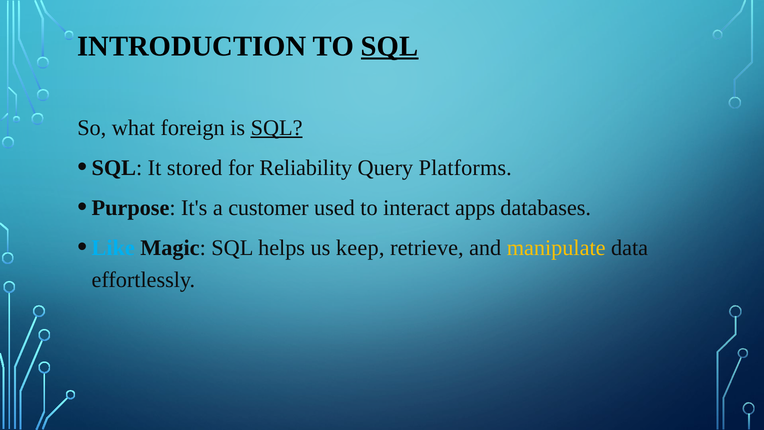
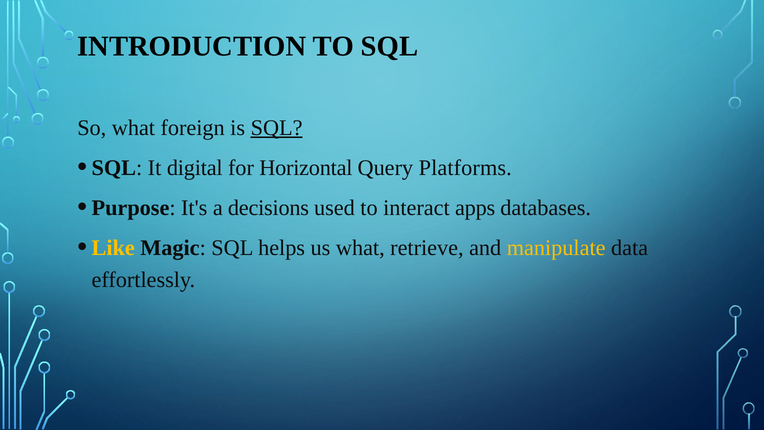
SQL at (390, 46) underline: present -> none
stored: stored -> digital
Reliability: Reliability -> Horizontal
customer: customer -> decisions
Like colour: light blue -> yellow
us keep: keep -> what
